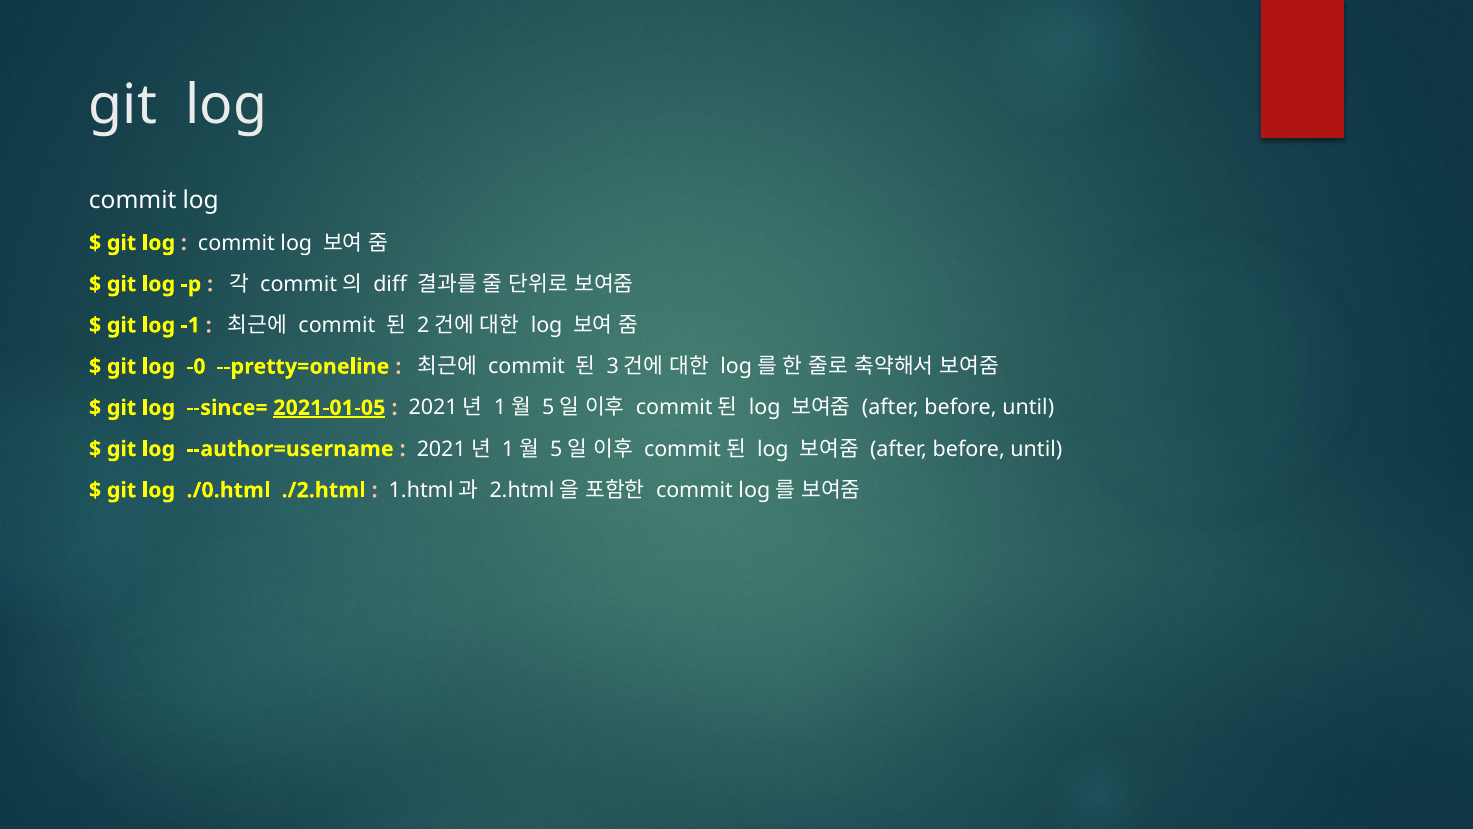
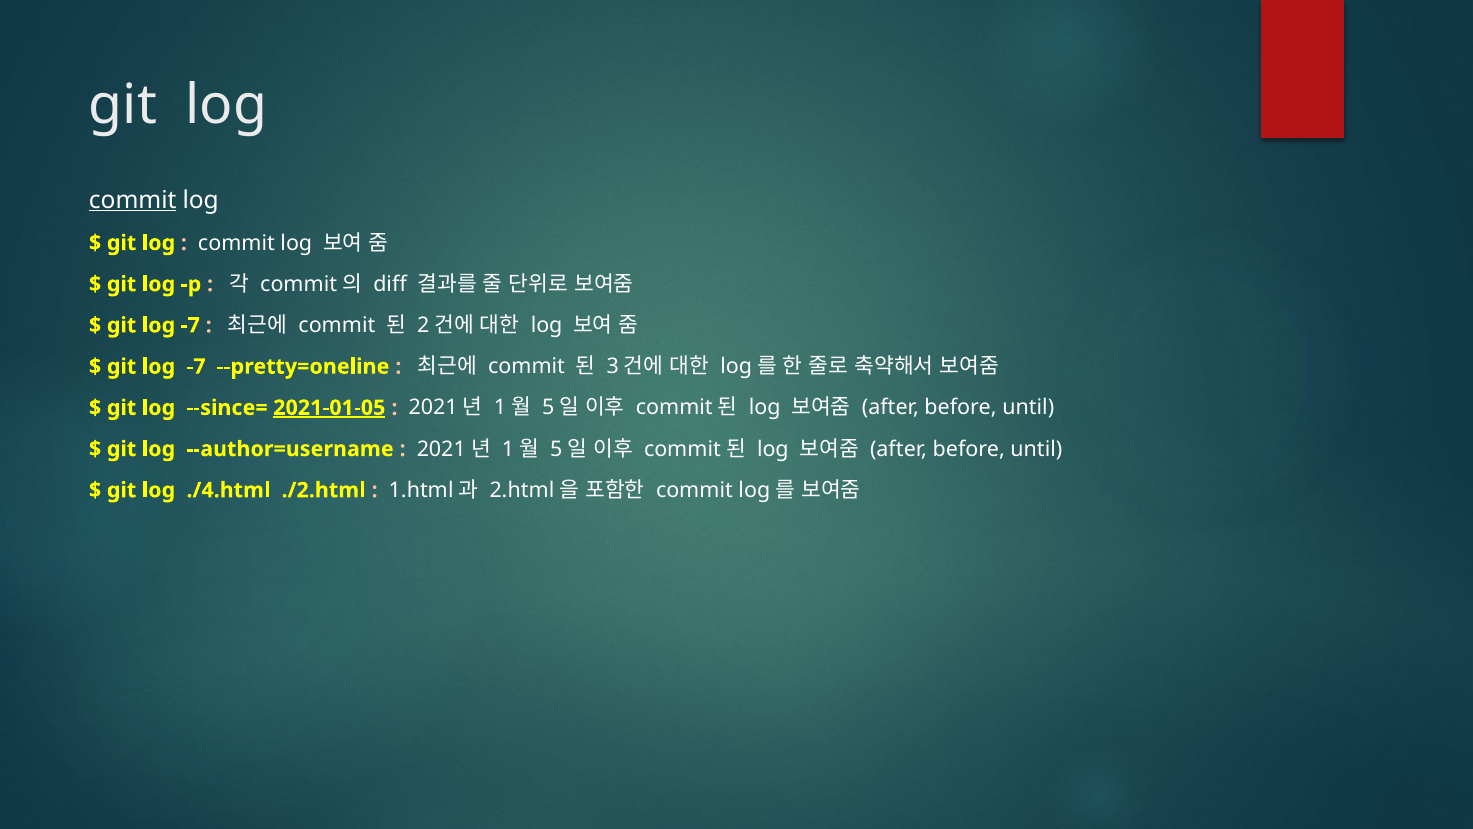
commit at (133, 200) underline: none -> present
-1 at (190, 325): -1 -> -7
-0 at (196, 366): -0 -> -7
./0.html: ./0.html -> ./4.html
